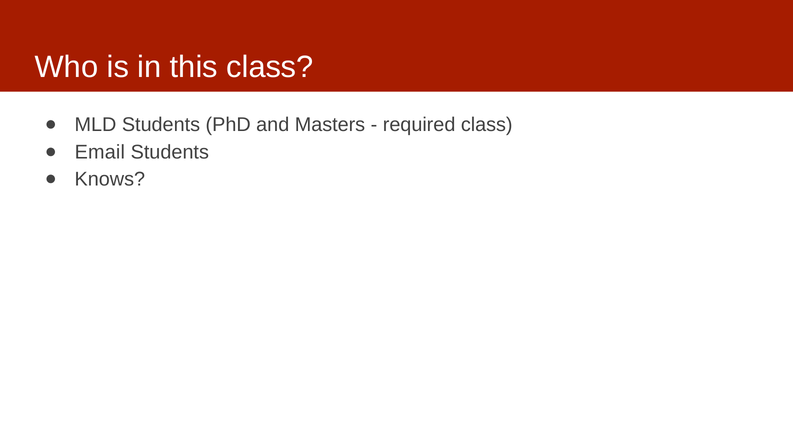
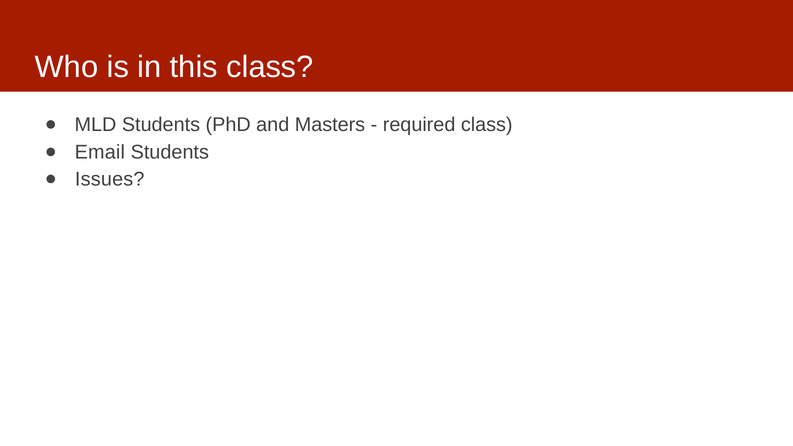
Knows: Knows -> Issues
